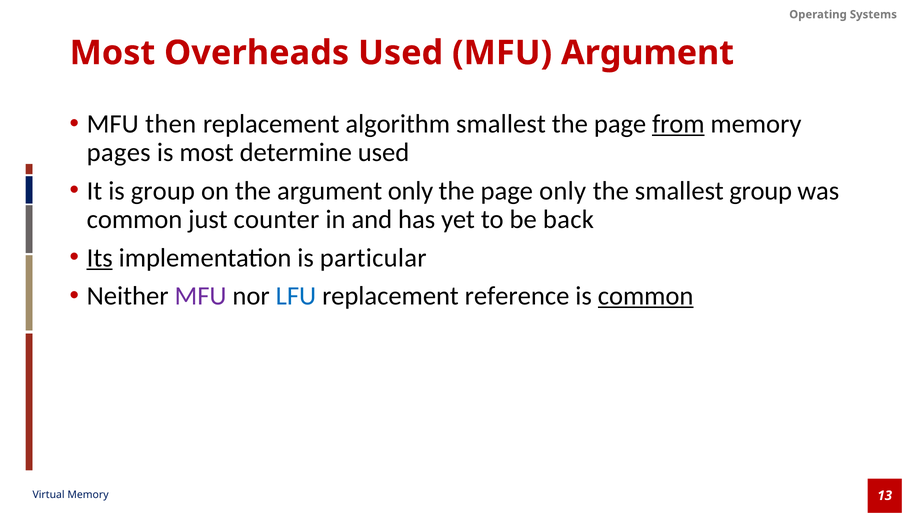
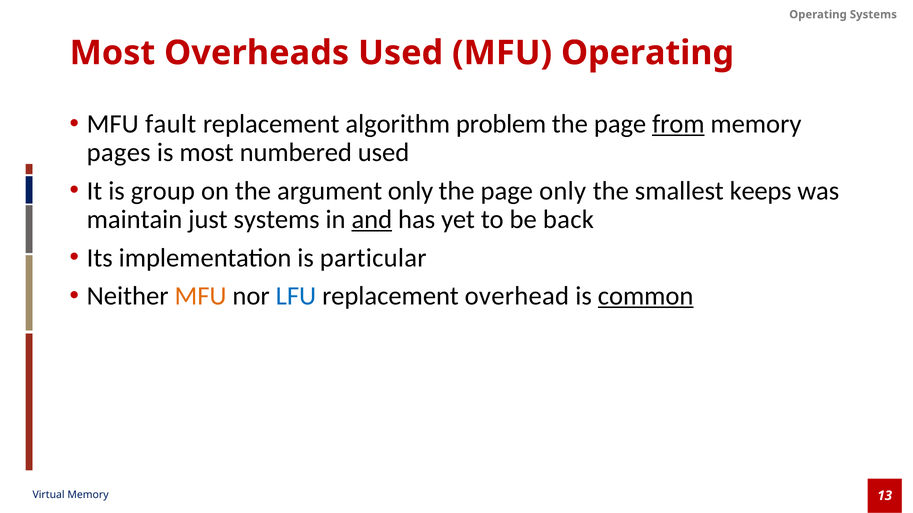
MFU Argument: Argument -> Operating
then: then -> fault
algorithm smallest: smallest -> problem
determine: determine -> numbered
smallest group: group -> keeps
common at (135, 220): common -> maintain
just counter: counter -> systems
and underline: none -> present
Its underline: present -> none
MFU at (201, 296) colour: purple -> orange
reference: reference -> overhead
